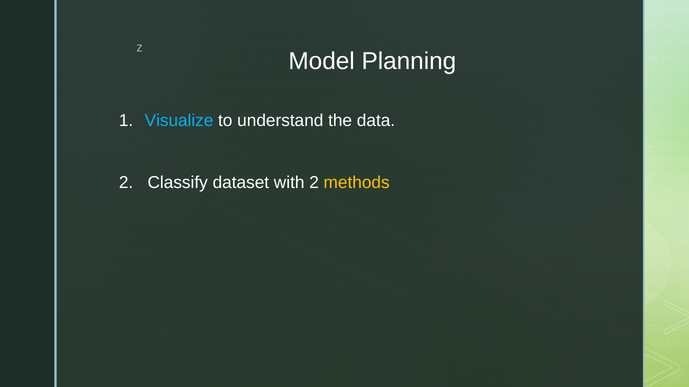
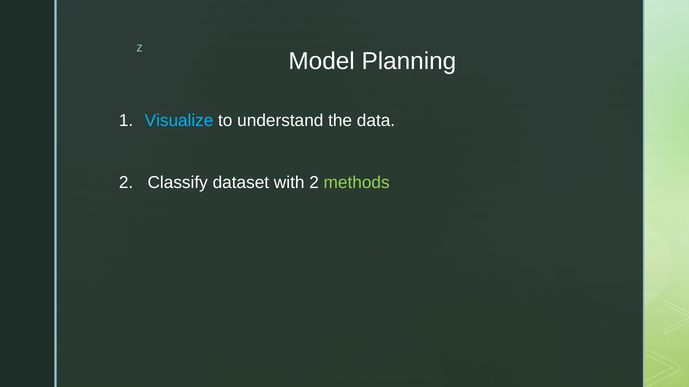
methods colour: yellow -> light green
